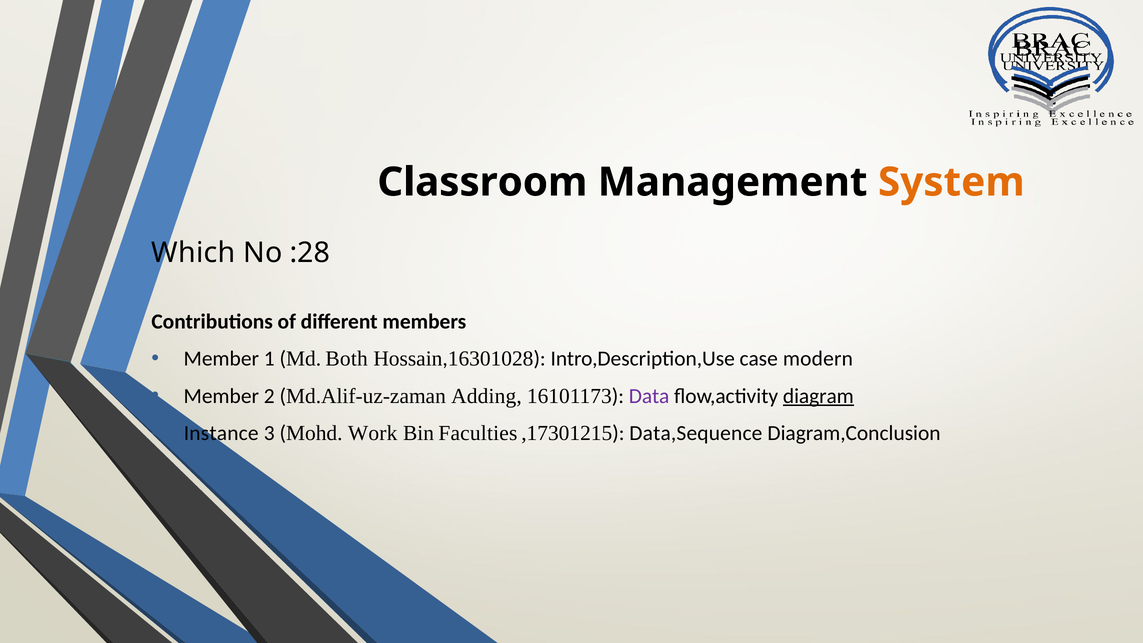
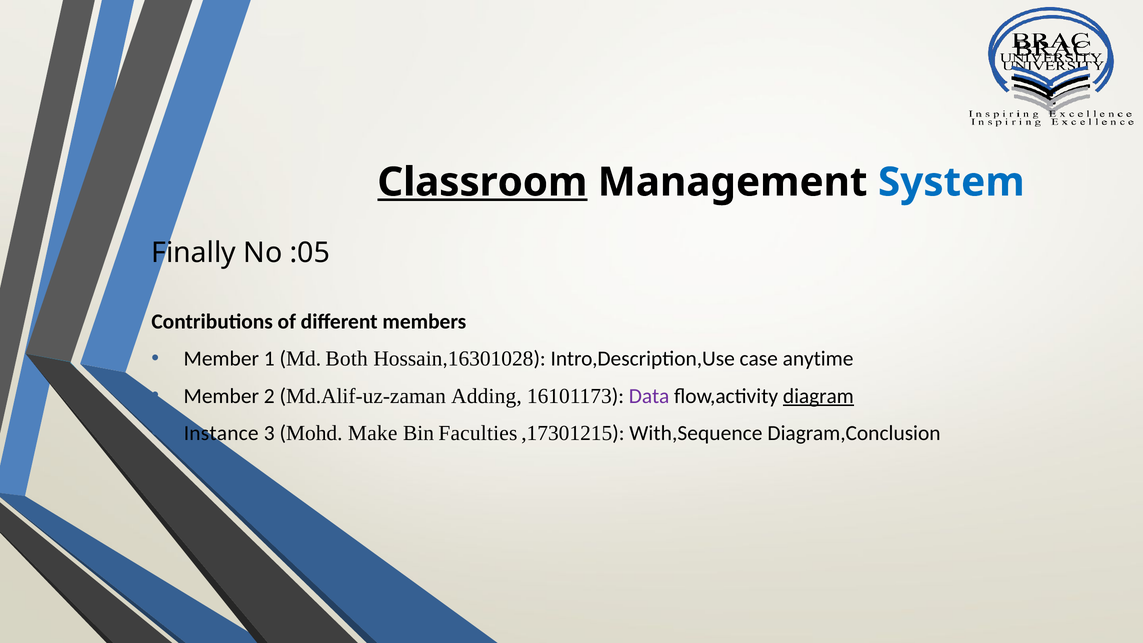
Classroom underline: none -> present
System colour: orange -> blue
Which: Which -> Finally
:28: :28 -> :05
modern: modern -> anytime
Work: Work -> Make
Data,Sequence: Data,Sequence -> With,Sequence
